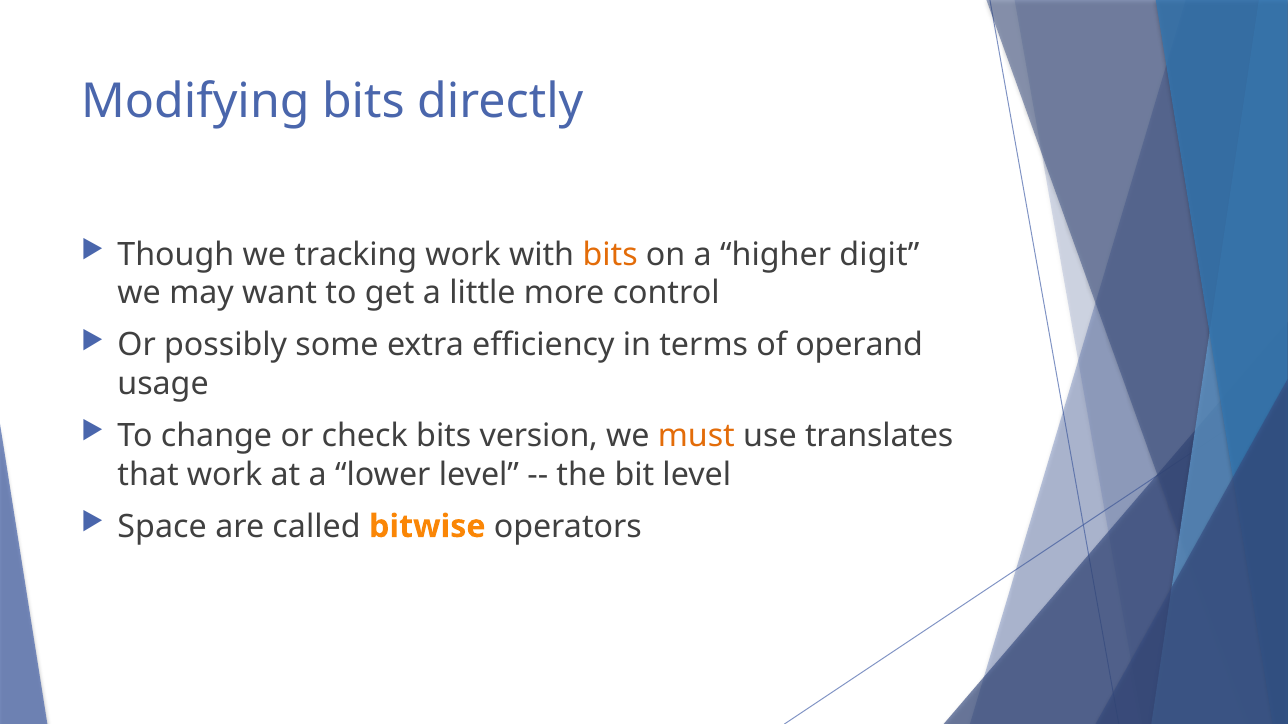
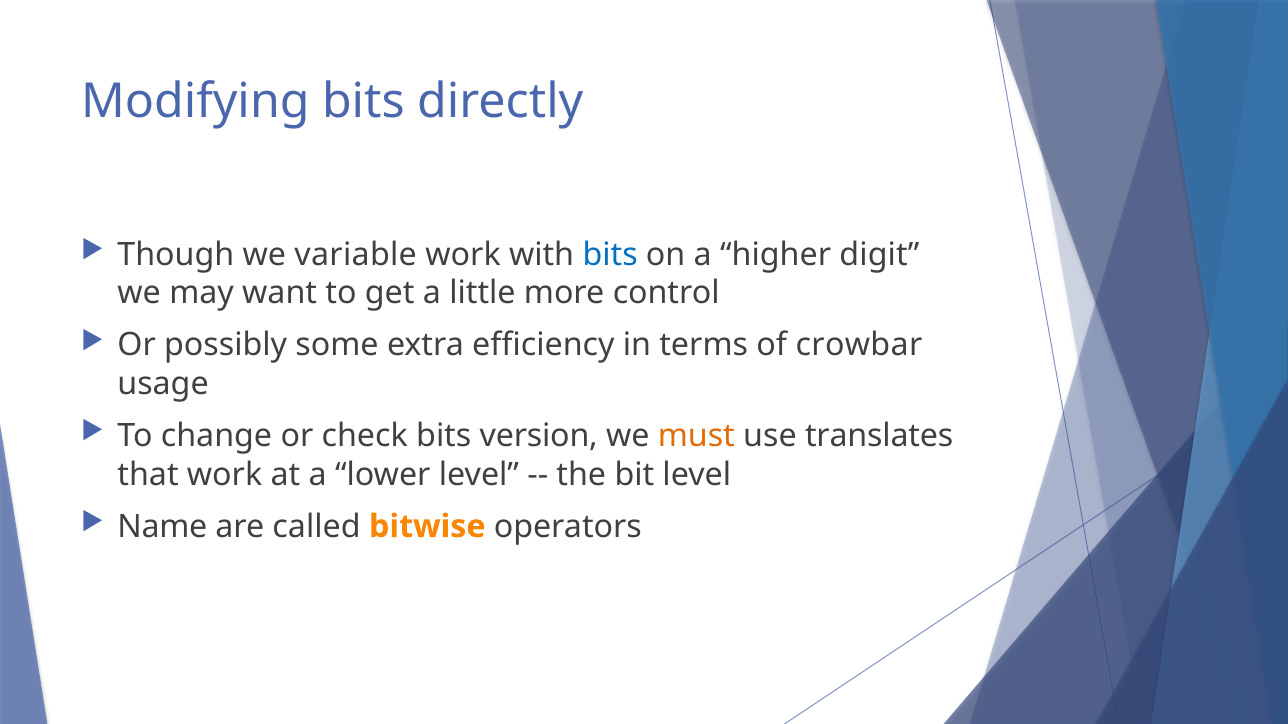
tracking: tracking -> variable
bits at (610, 255) colour: orange -> blue
operand: operand -> crowbar
Space: Space -> Name
